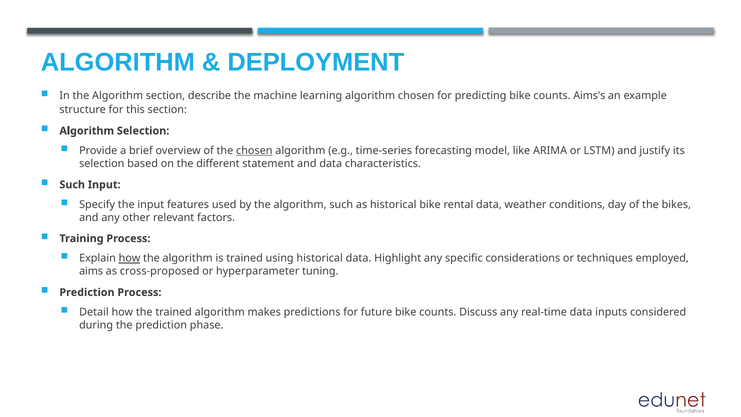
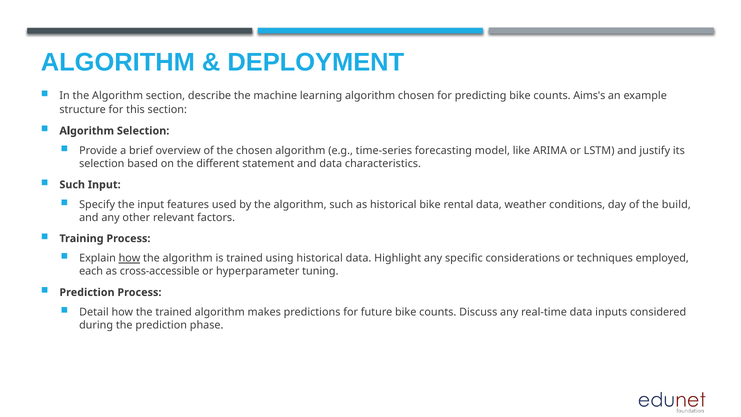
chosen at (254, 151) underline: present -> none
bikes: bikes -> build
aims: aims -> each
cross-proposed: cross-proposed -> cross-accessible
